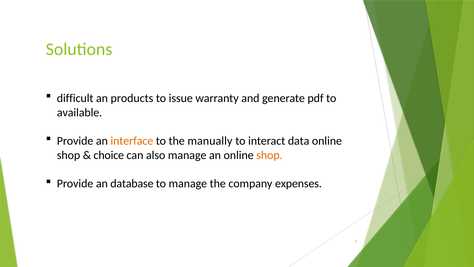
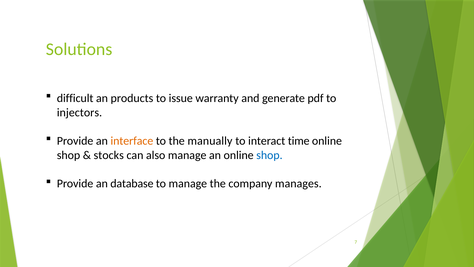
available: available -> injectors
data: data -> time
choice: choice -> stocks
shop at (269, 155) colour: orange -> blue
expenses: expenses -> manages
